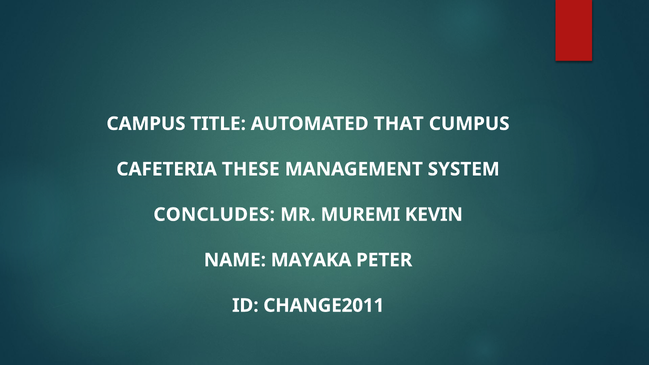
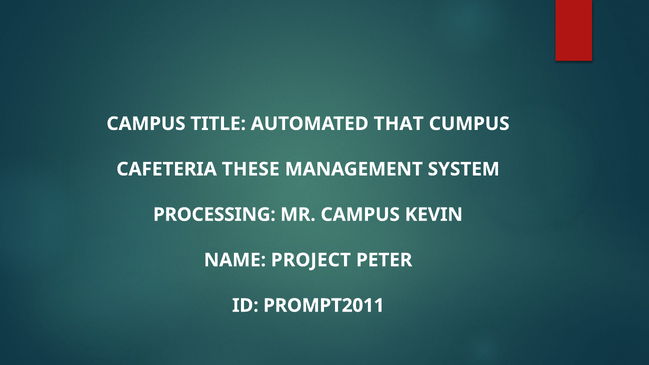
CONCLUDES: CONCLUDES -> PROCESSING
MR MUREMI: MUREMI -> CAMPUS
MAYAKA: MAYAKA -> PROJECT
CHANGE2011: CHANGE2011 -> PROMPT2011
